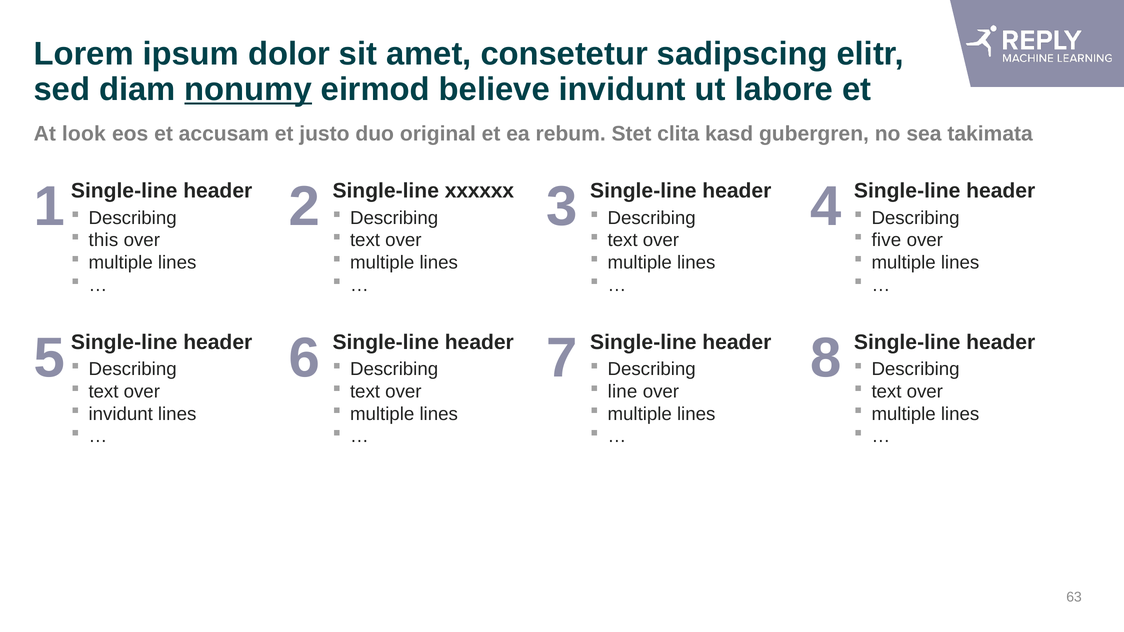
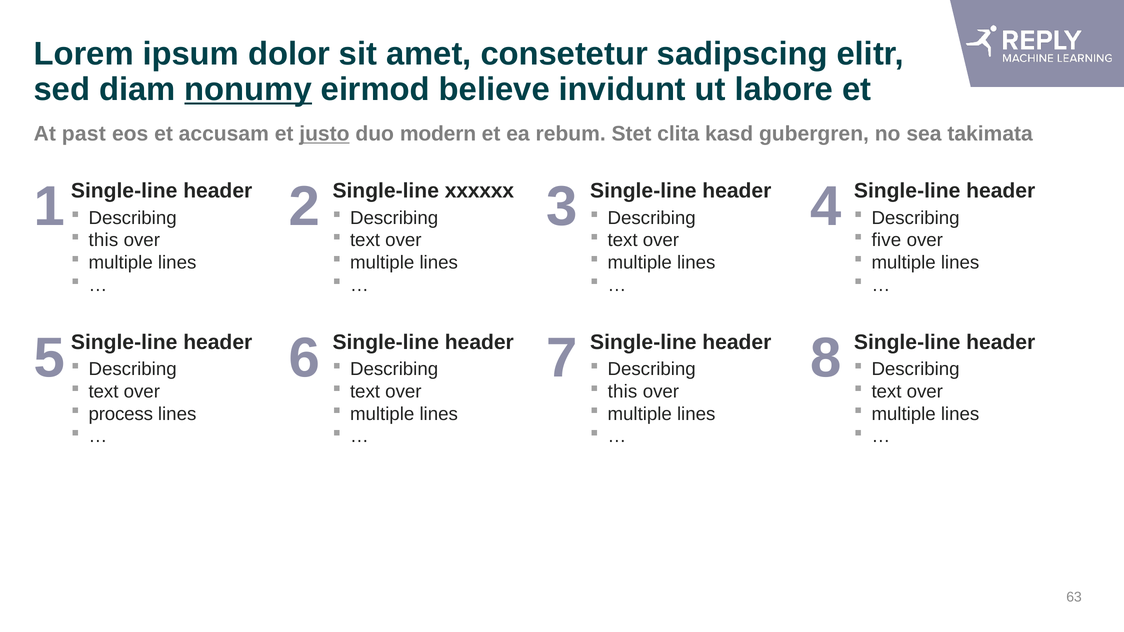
look: look -> past
justo underline: none -> present
original: original -> modern
line at (623, 392): line -> this
invidunt at (121, 414): invidunt -> process
